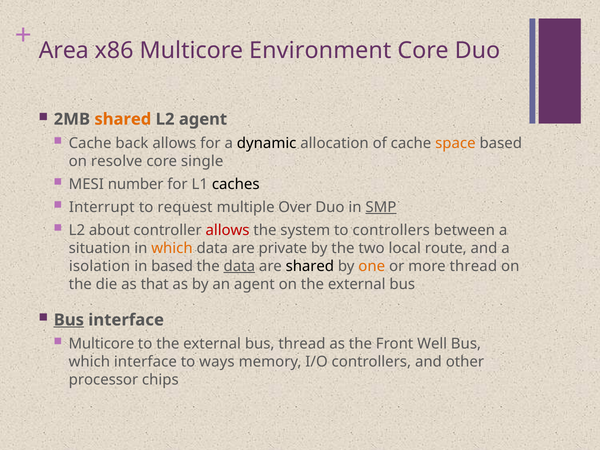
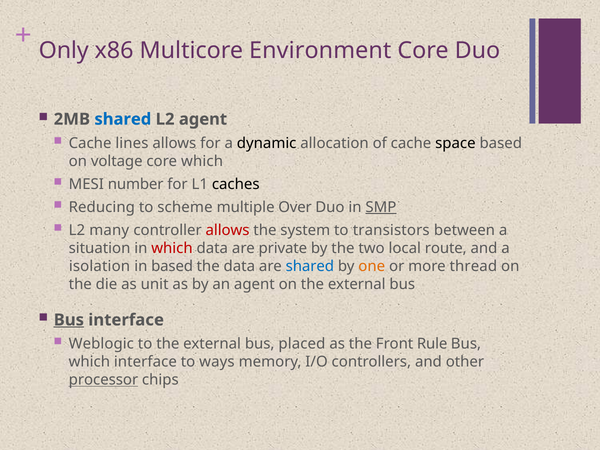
Area: Area -> Only
shared at (123, 119) colour: orange -> blue
back: back -> lines
space colour: orange -> black
resolve: resolve -> voltage
core single: single -> which
Interrupt: Interrupt -> Reducing
request: request -> scheme
about: about -> many
to controllers: controllers -> transistors
which at (172, 248) colour: orange -> red
data at (239, 266) underline: present -> none
shared at (310, 266) colour: black -> blue
that: that -> unit
Multicore at (101, 344): Multicore -> Weblogic
bus thread: thread -> placed
Well: Well -> Rule
processor underline: none -> present
